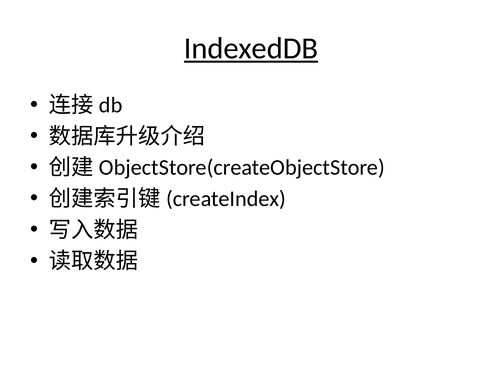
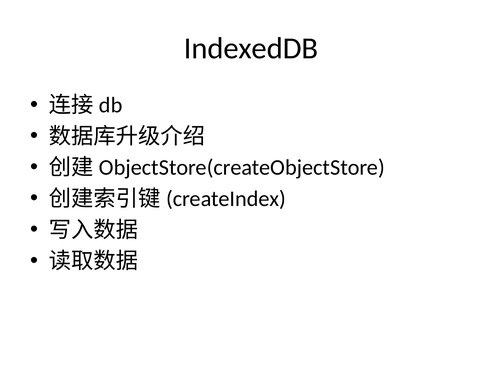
IndexedDB underline: present -> none
